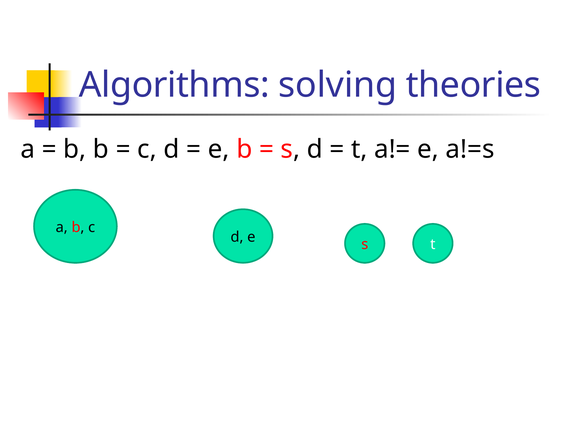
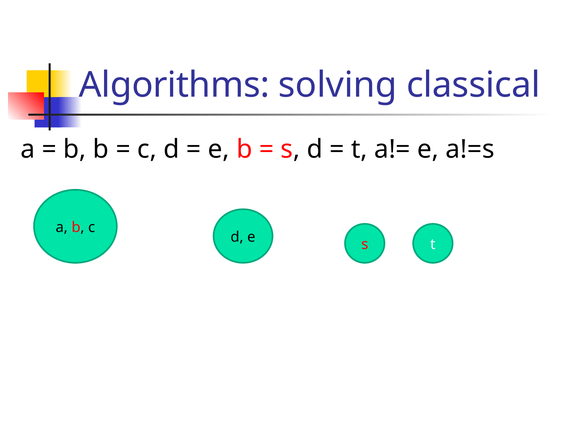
theories: theories -> classical
